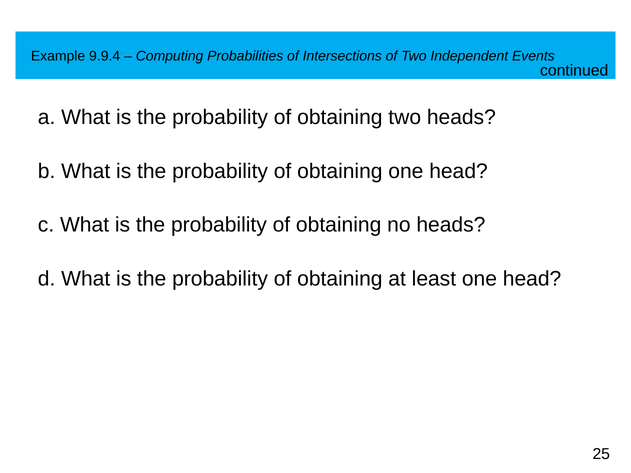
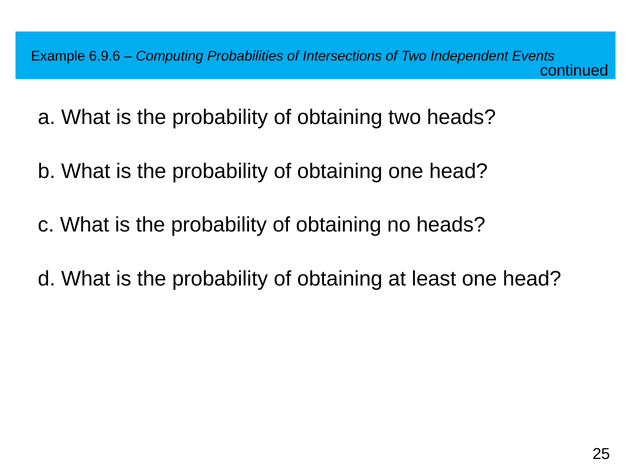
9.9.4: 9.9.4 -> 6.9.6
